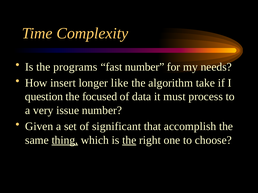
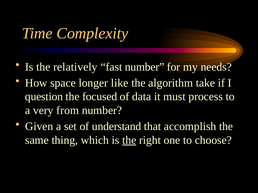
programs: programs -> relatively
insert: insert -> space
issue: issue -> from
significant: significant -> understand
thing underline: present -> none
